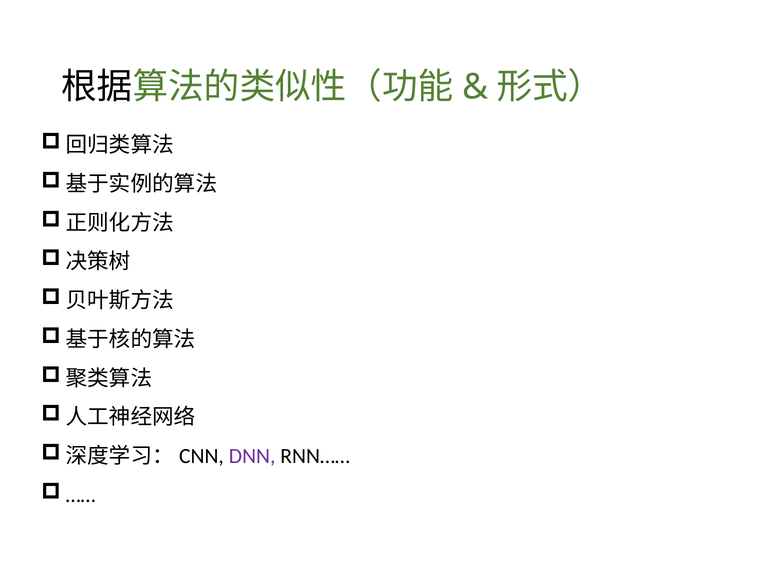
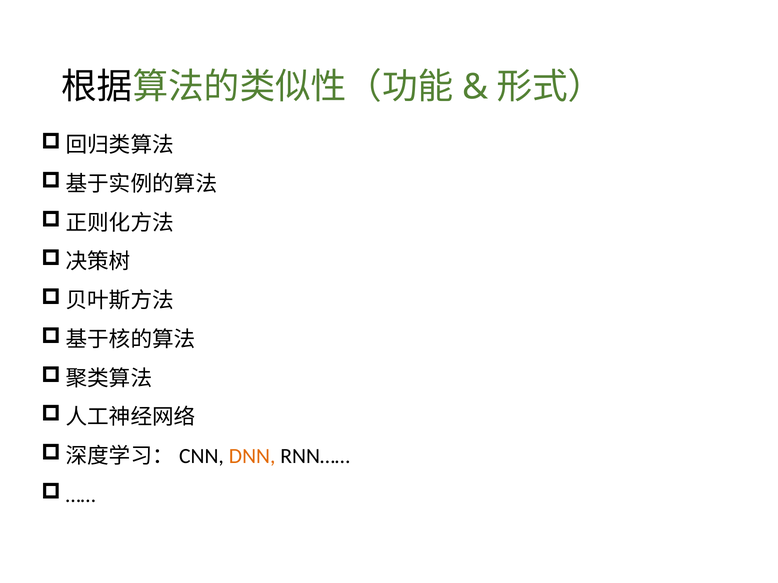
DNN colour: purple -> orange
